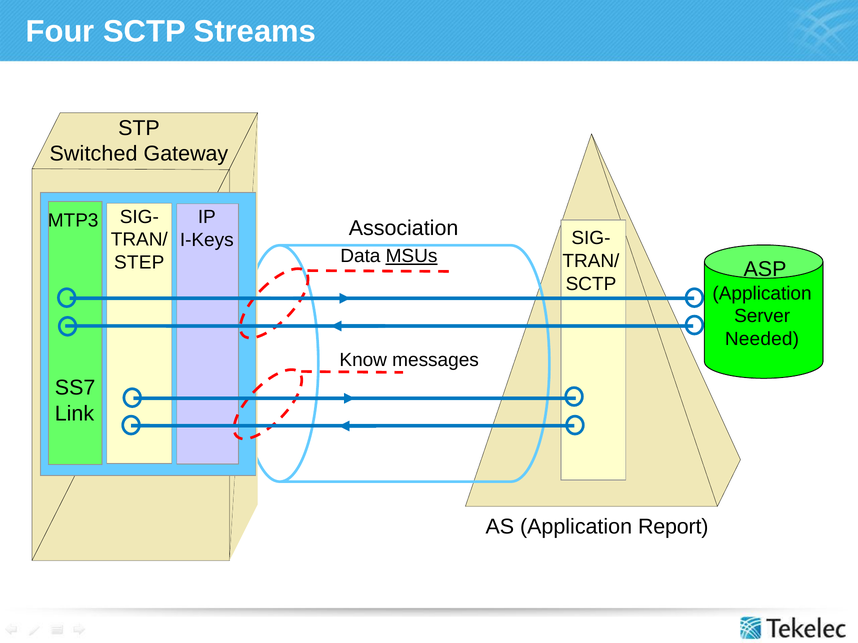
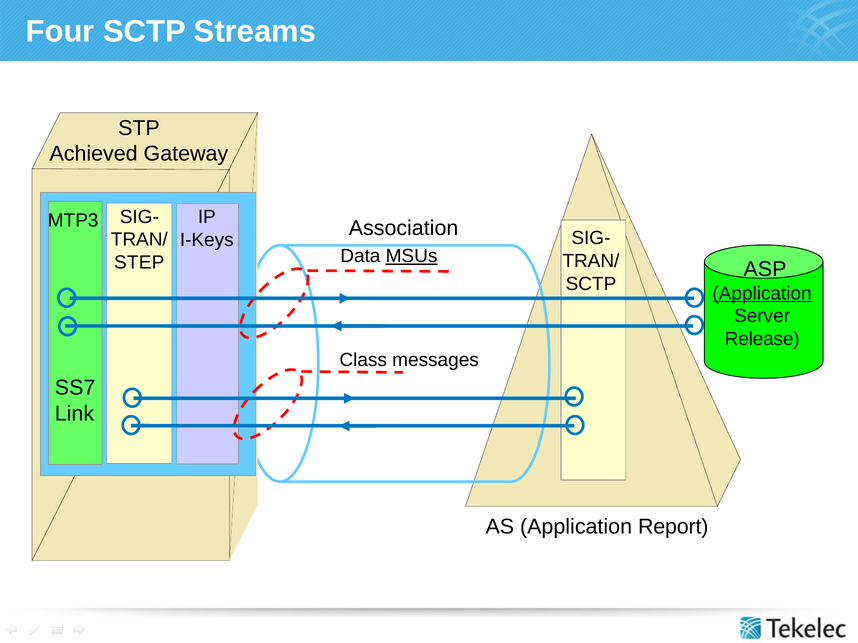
Switched: Switched -> Achieved
Application at (762, 294) underline: none -> present
Needed: Needed -> Release
Know: Know -> Class
